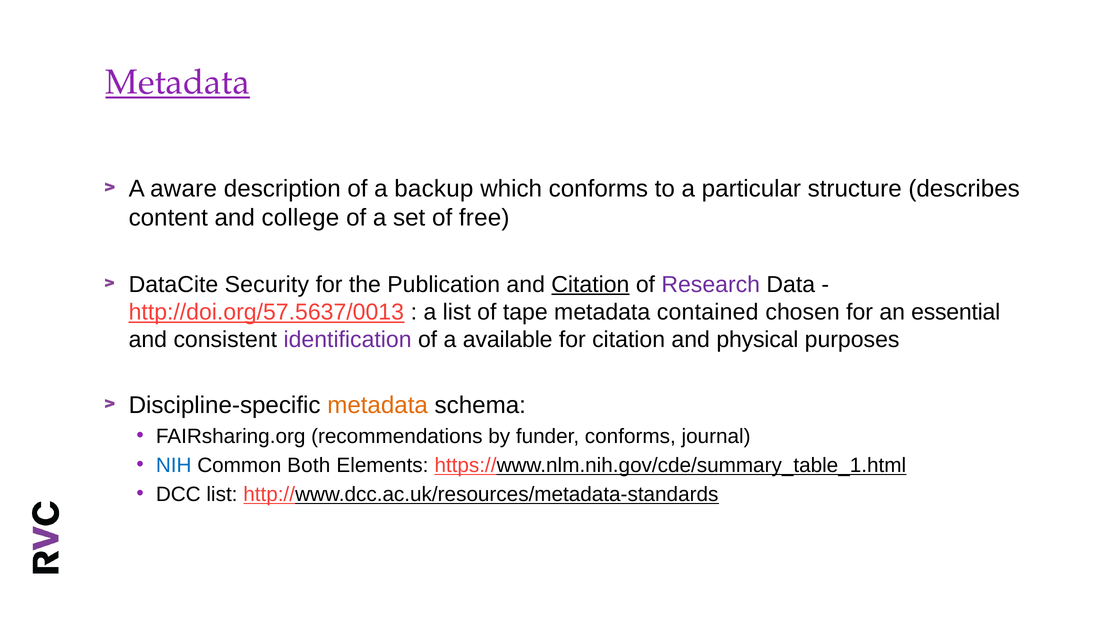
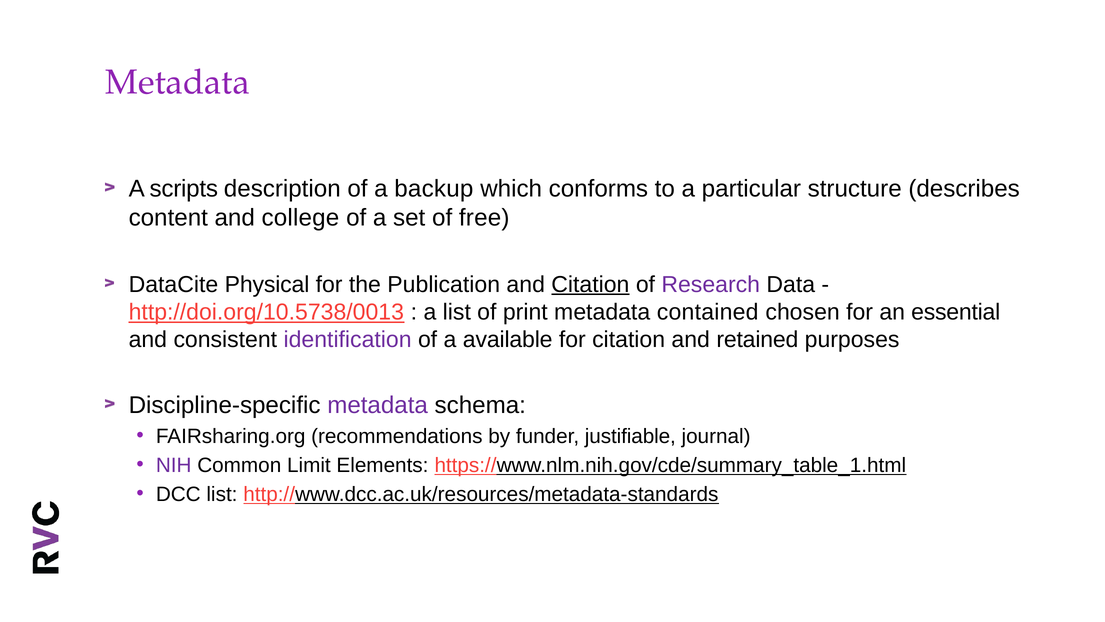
Metadata at (178, 82) underline: present -> none
aware: aware -> scripts
Security: Security -> Physical
http://doi.org/57.5637/0013: http://doi.org/57.5637/0013 -> http://doi.org/10.5738/0013
tape: tape -> print
physical: physical -> retained
metadata at (378, 405) colour: orange -> purple
funder conforms: conforms -> justifiable
NIH colour: blue -> purple
Both: Both -> Limit
